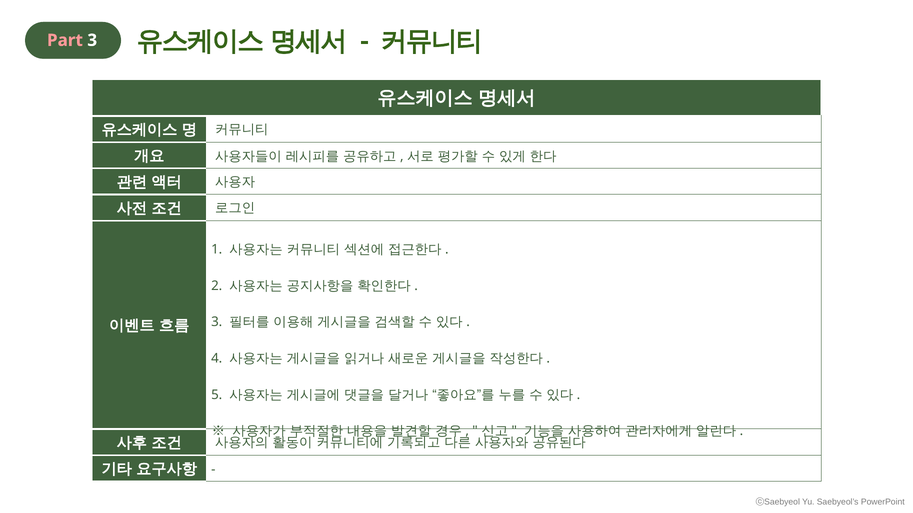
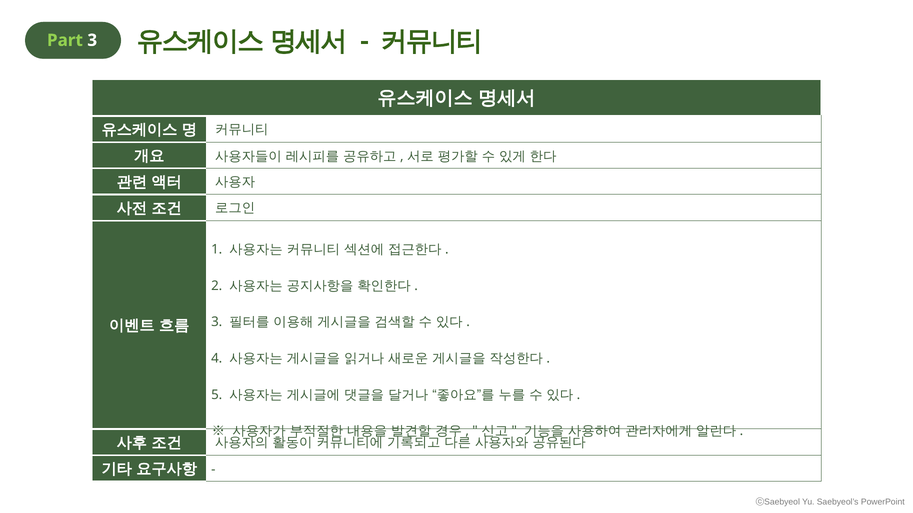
Part colour: pink -> light green
